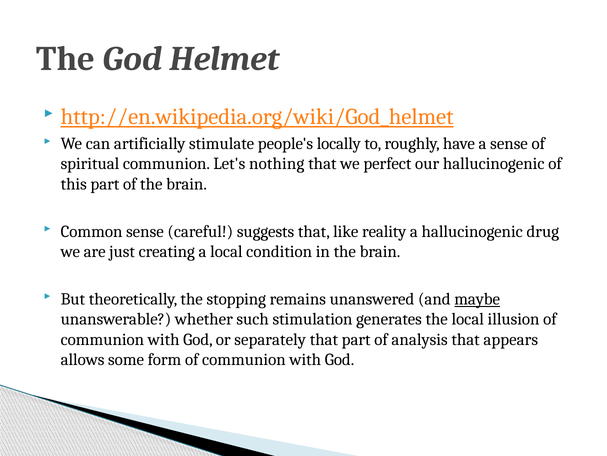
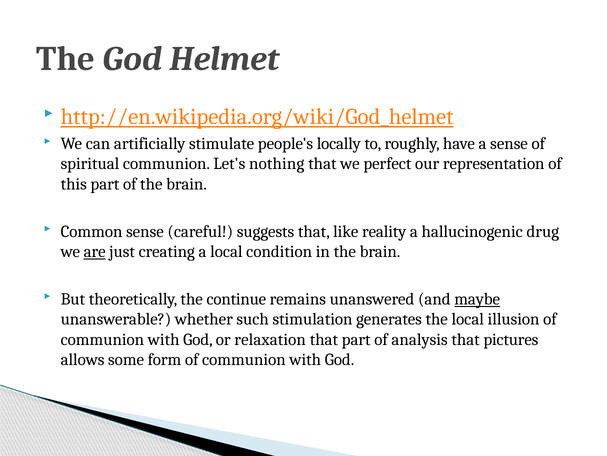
our hallucinogenic: hallucinogenic -> representation
are underline: none -> present
stopping: stopping -> continue
separately: separately -> relaxation
appears: appears -> pictures
